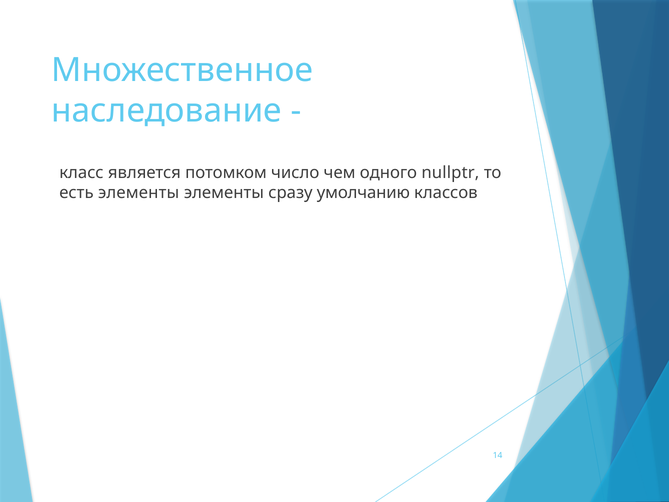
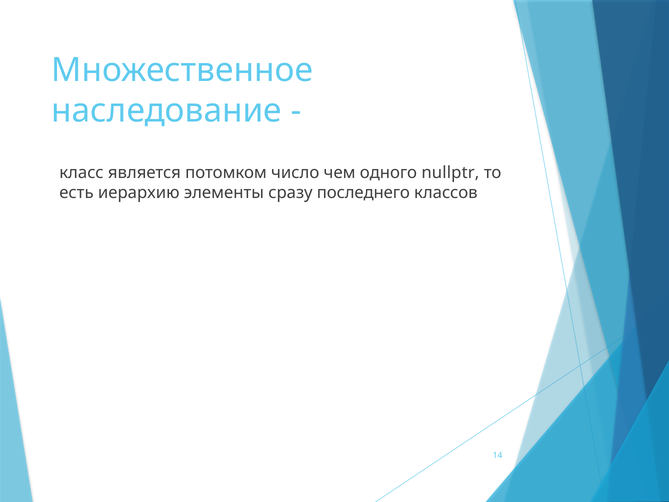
есть элементы: элементы -> иерархию
умолчанию: умолчанию -> последнего
